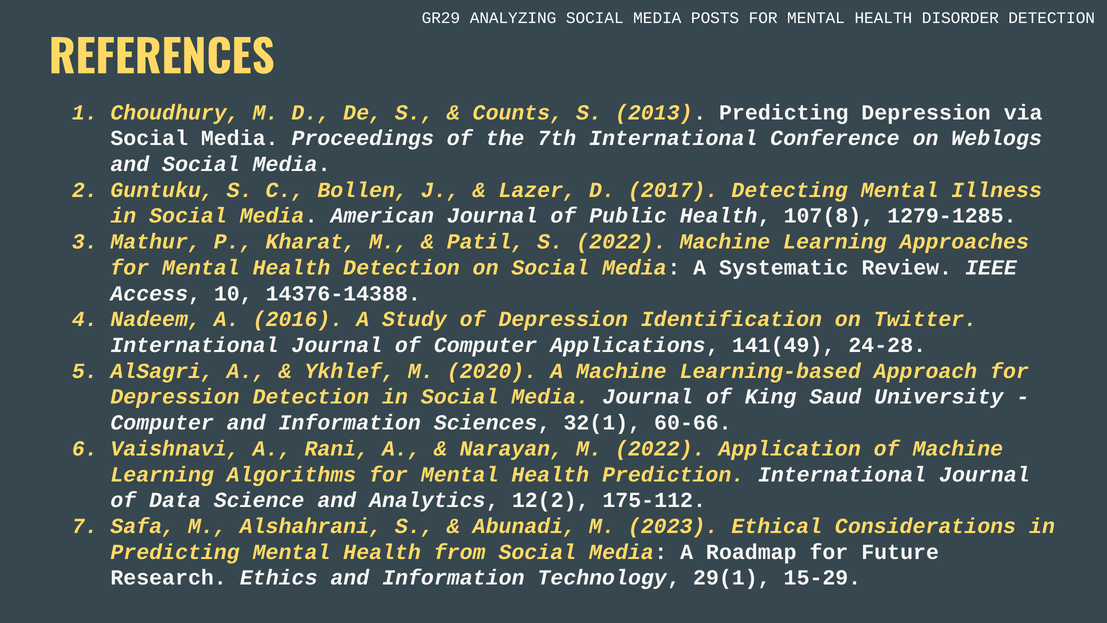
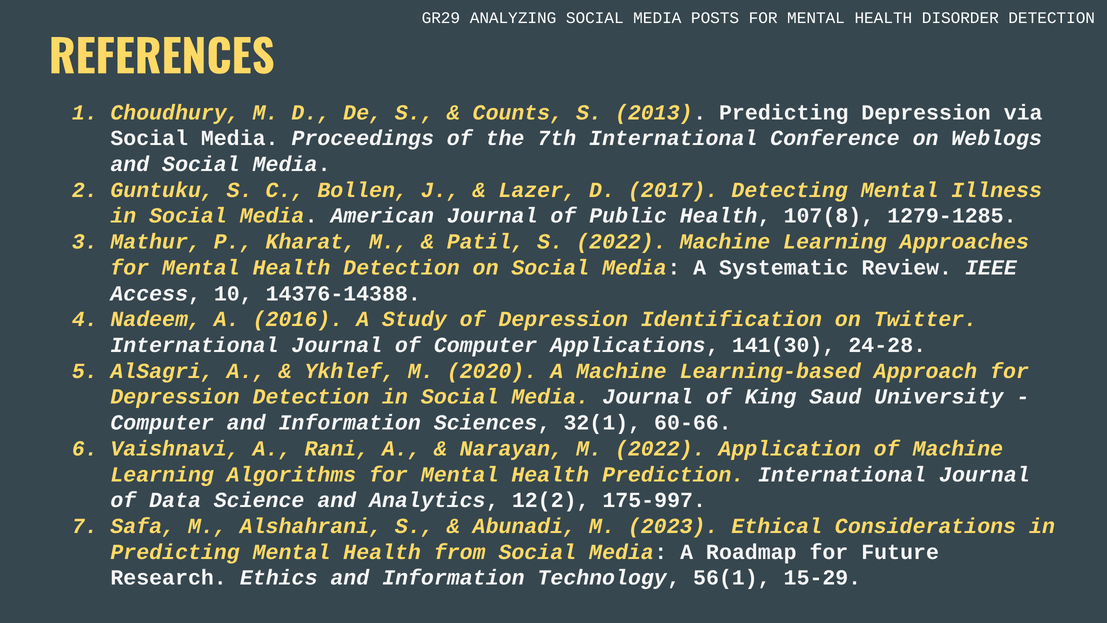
141(49: 141(49 -> 141(30
175-112: 175-112 -> 175-997
29(1: 29(1 -> 56(1
